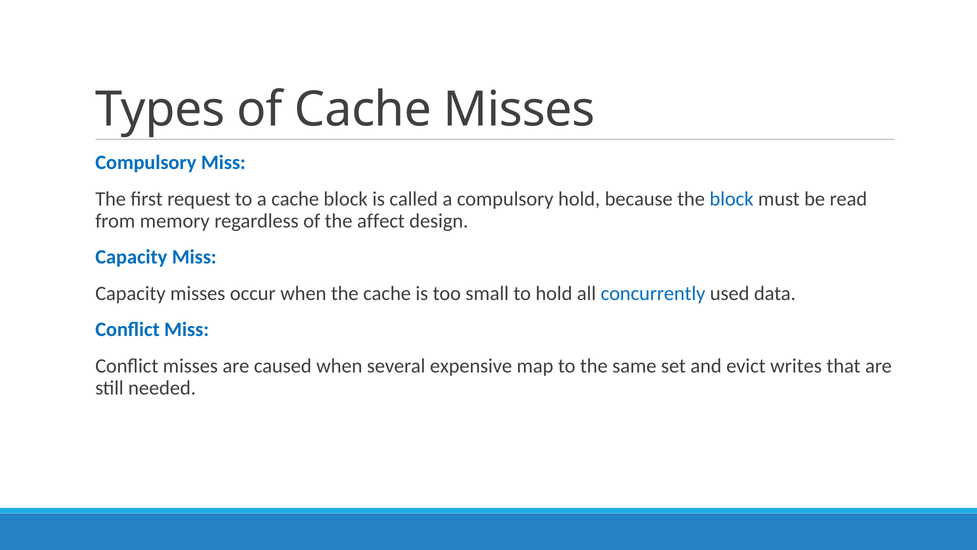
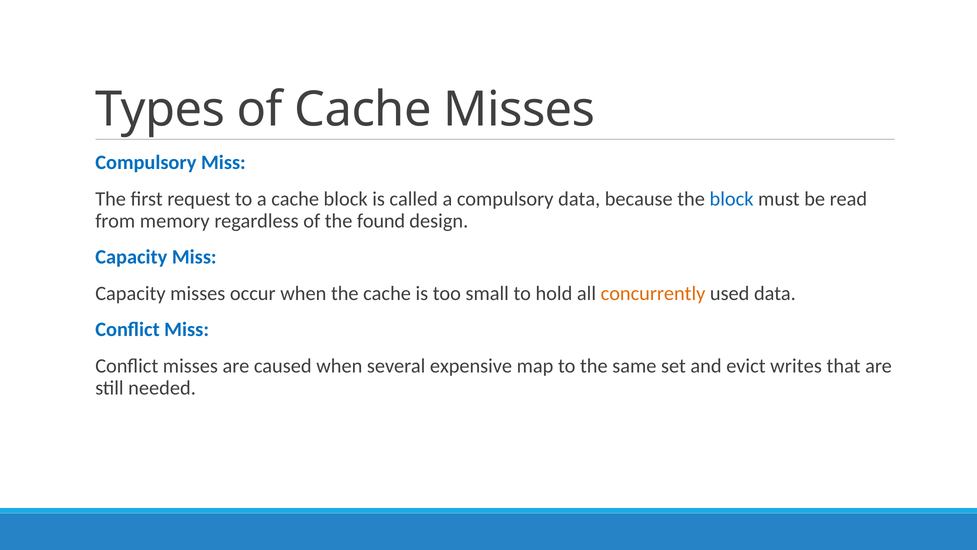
compulsory hold: hold -> data
affect: affect -> found
concurrently colour: blue -> orange
